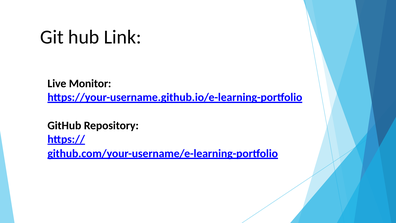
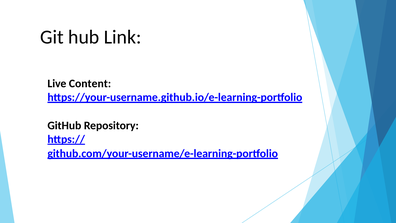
Monitor: Monitor -> Content
